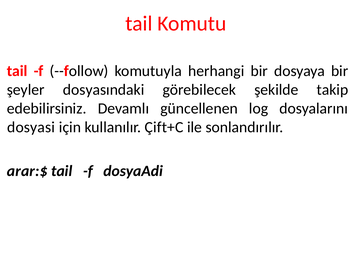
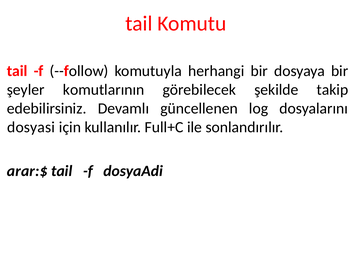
dosyasındaki: dosyasındaki -> komutlarının
Çift+C: Çift+C -> Full+C
